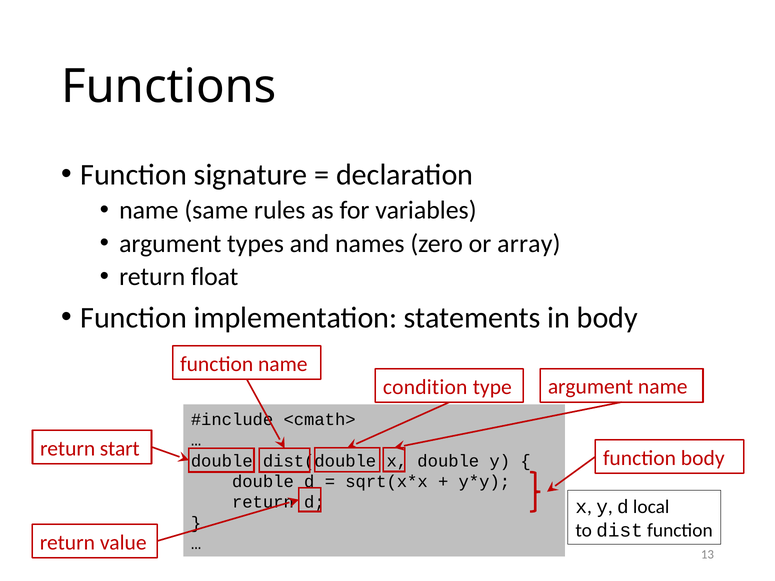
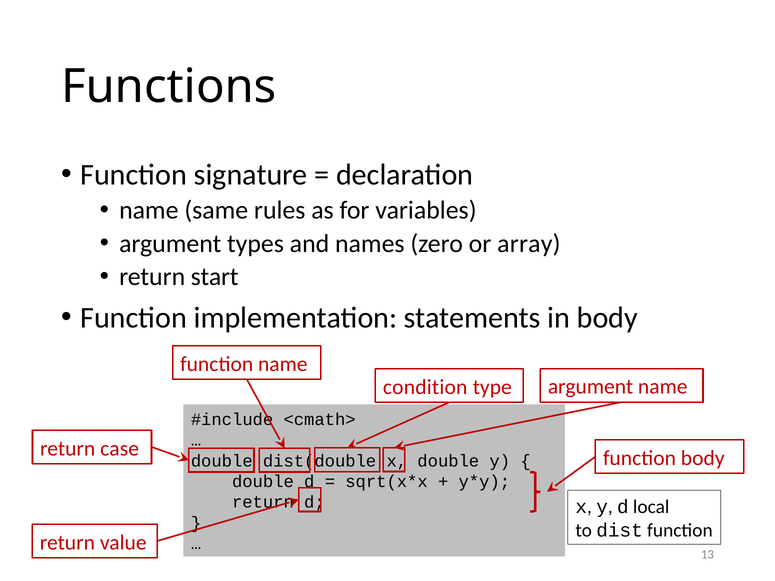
float: float -> start
start: start -> case
